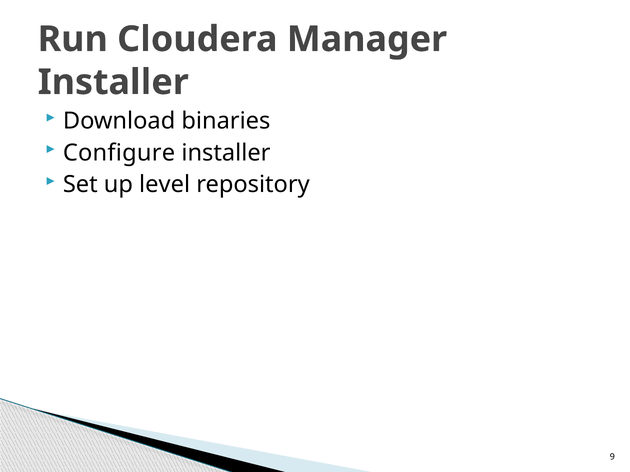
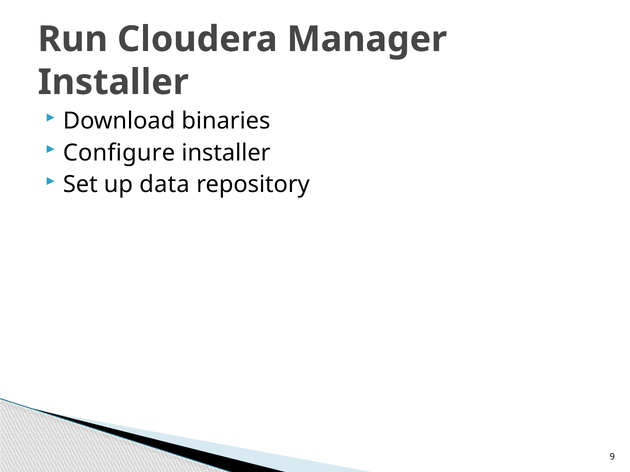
level: level -> data
